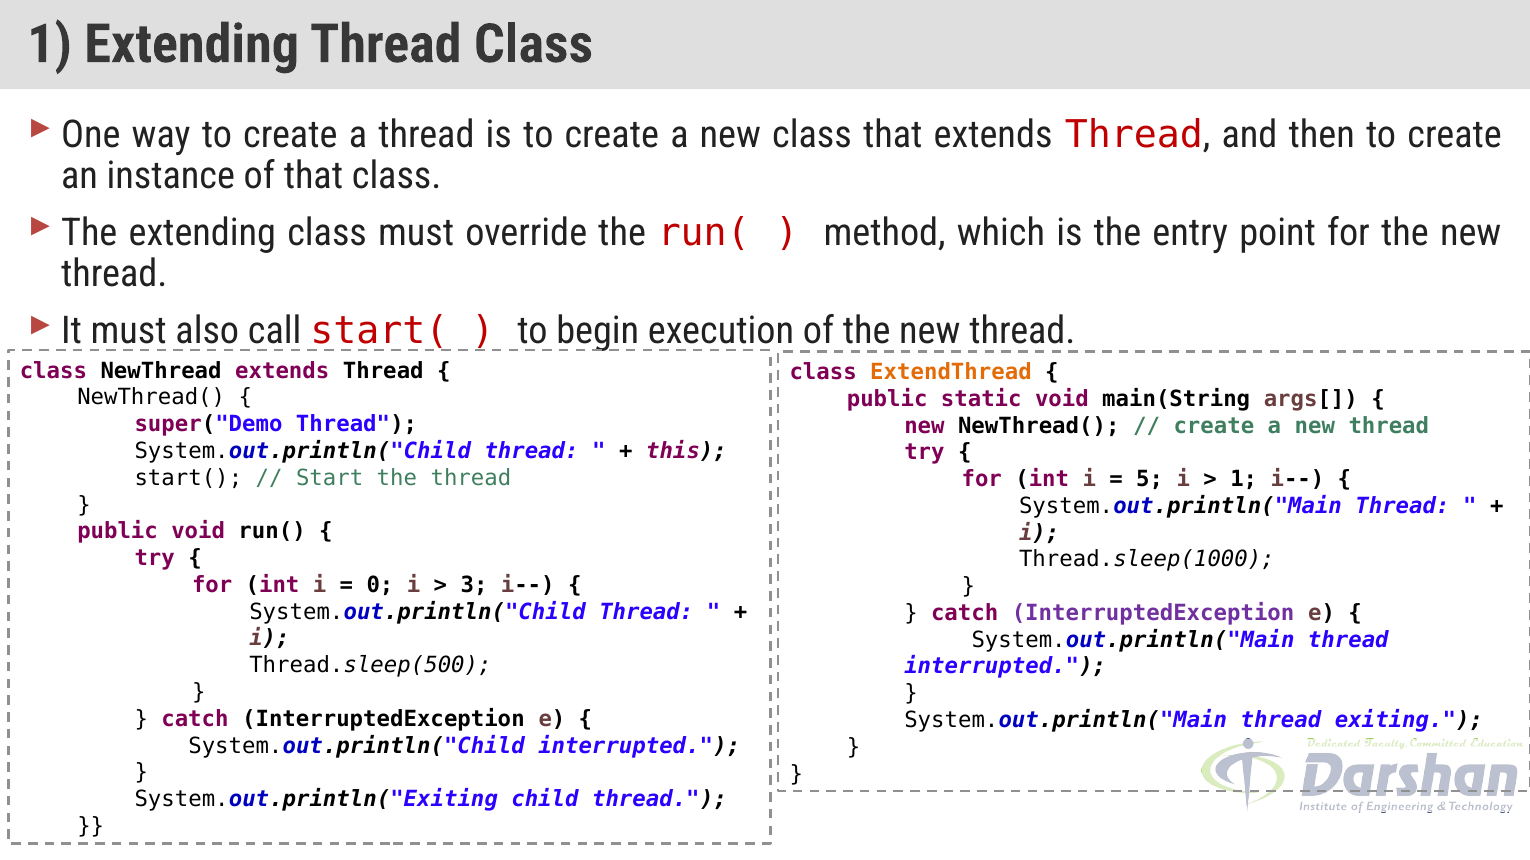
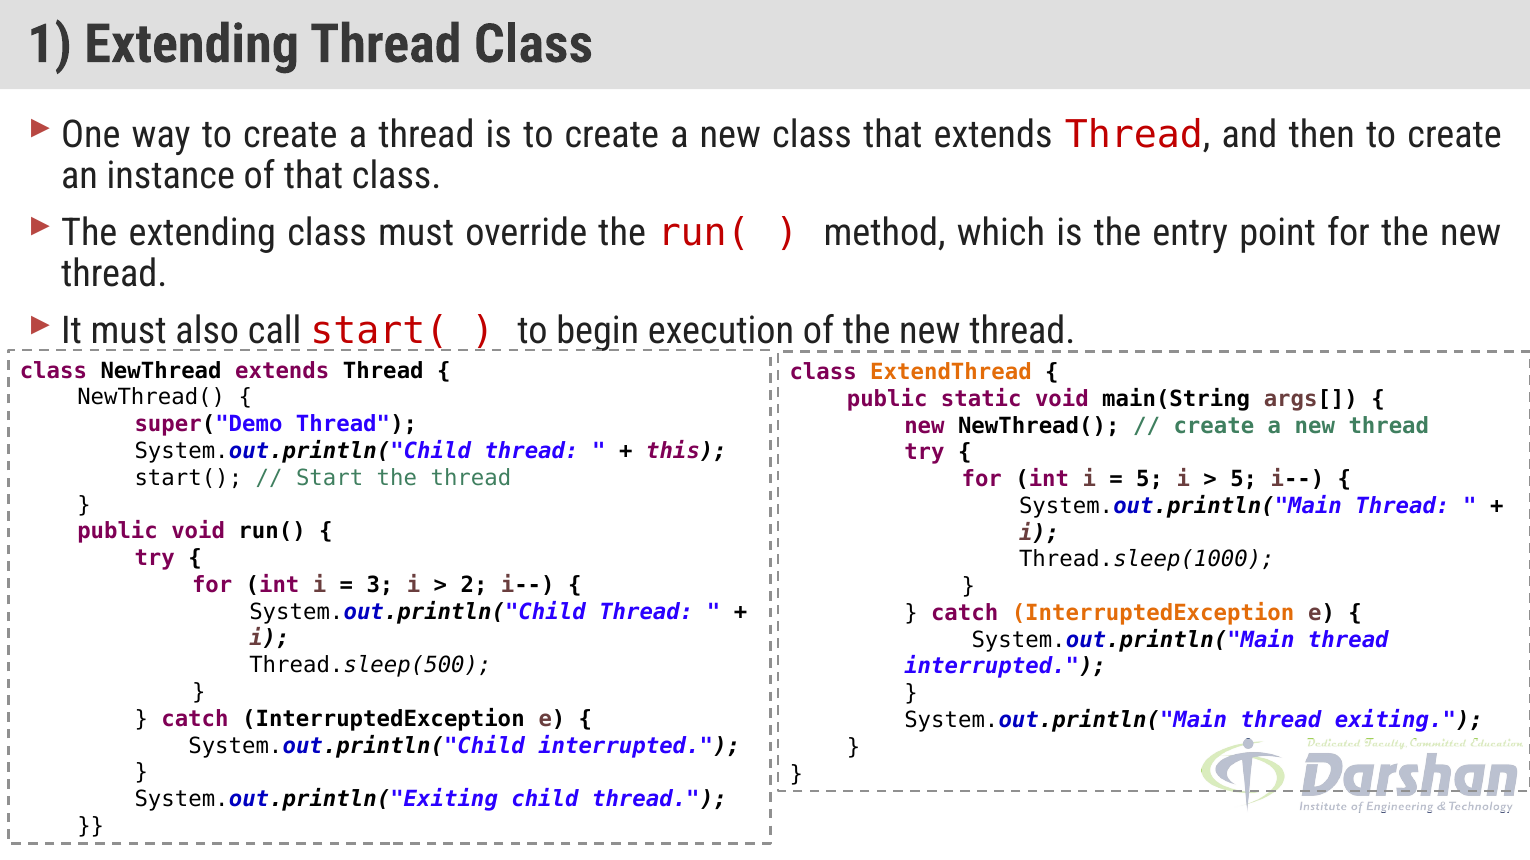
1 at (1244, 480): 1 -> 5
0: 0 -> 3
3: 3 -> 2
InterruptedException at (1153, 613) colour: purple -> orange
